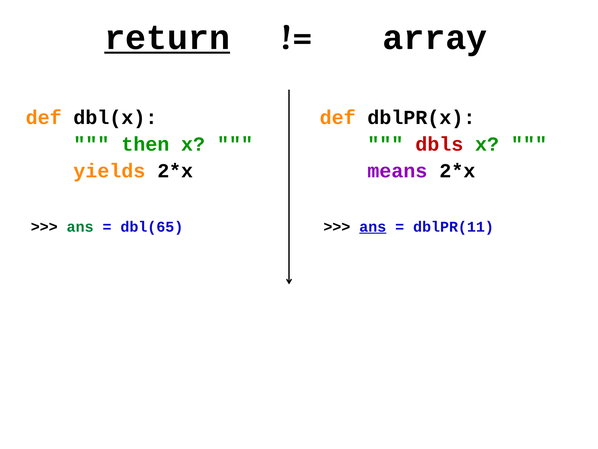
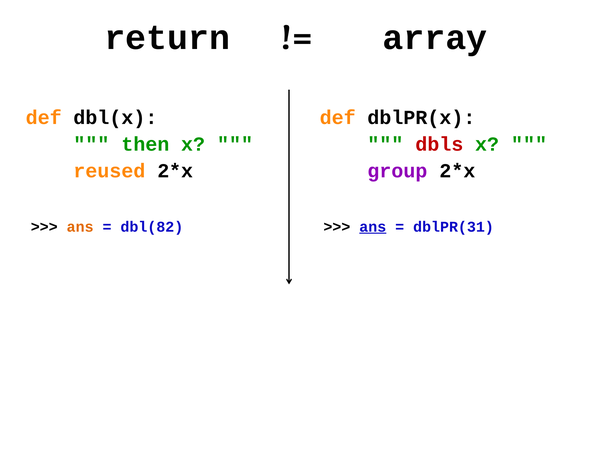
return underline: present -> none
yields: yields -> reused
means: means -> group
ans at (80, 227) colour: green -> orange
dbl(65: dbl(65 -> dbl(82
dblPR(11: dblPR(11 -> dblPR(31
